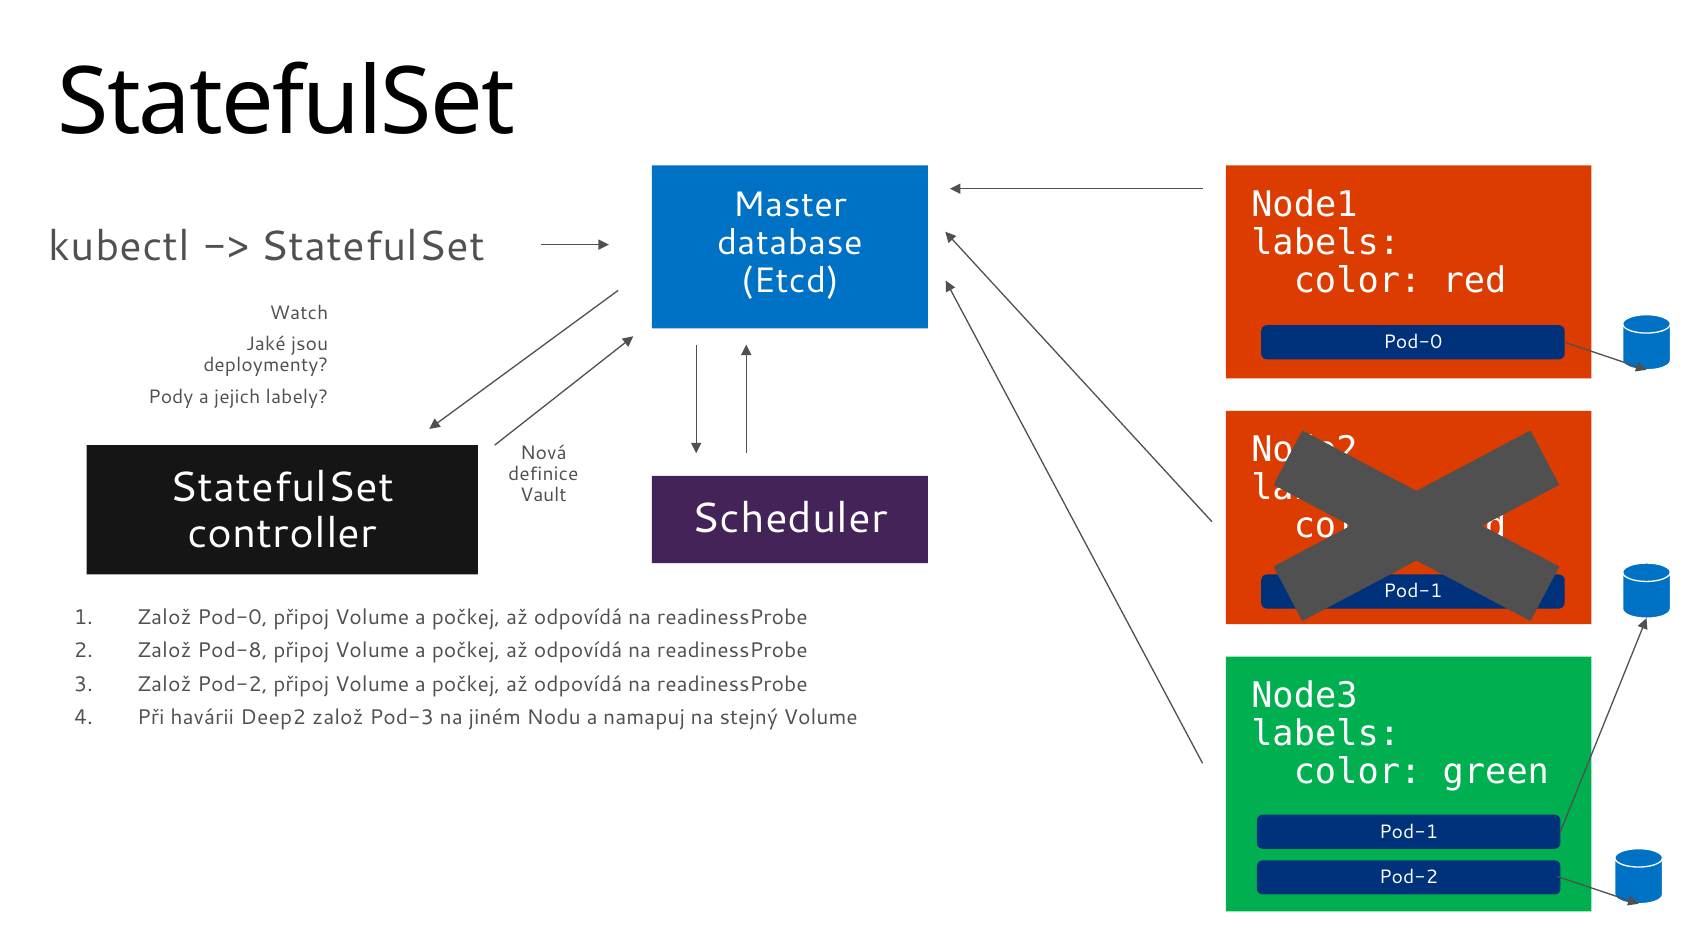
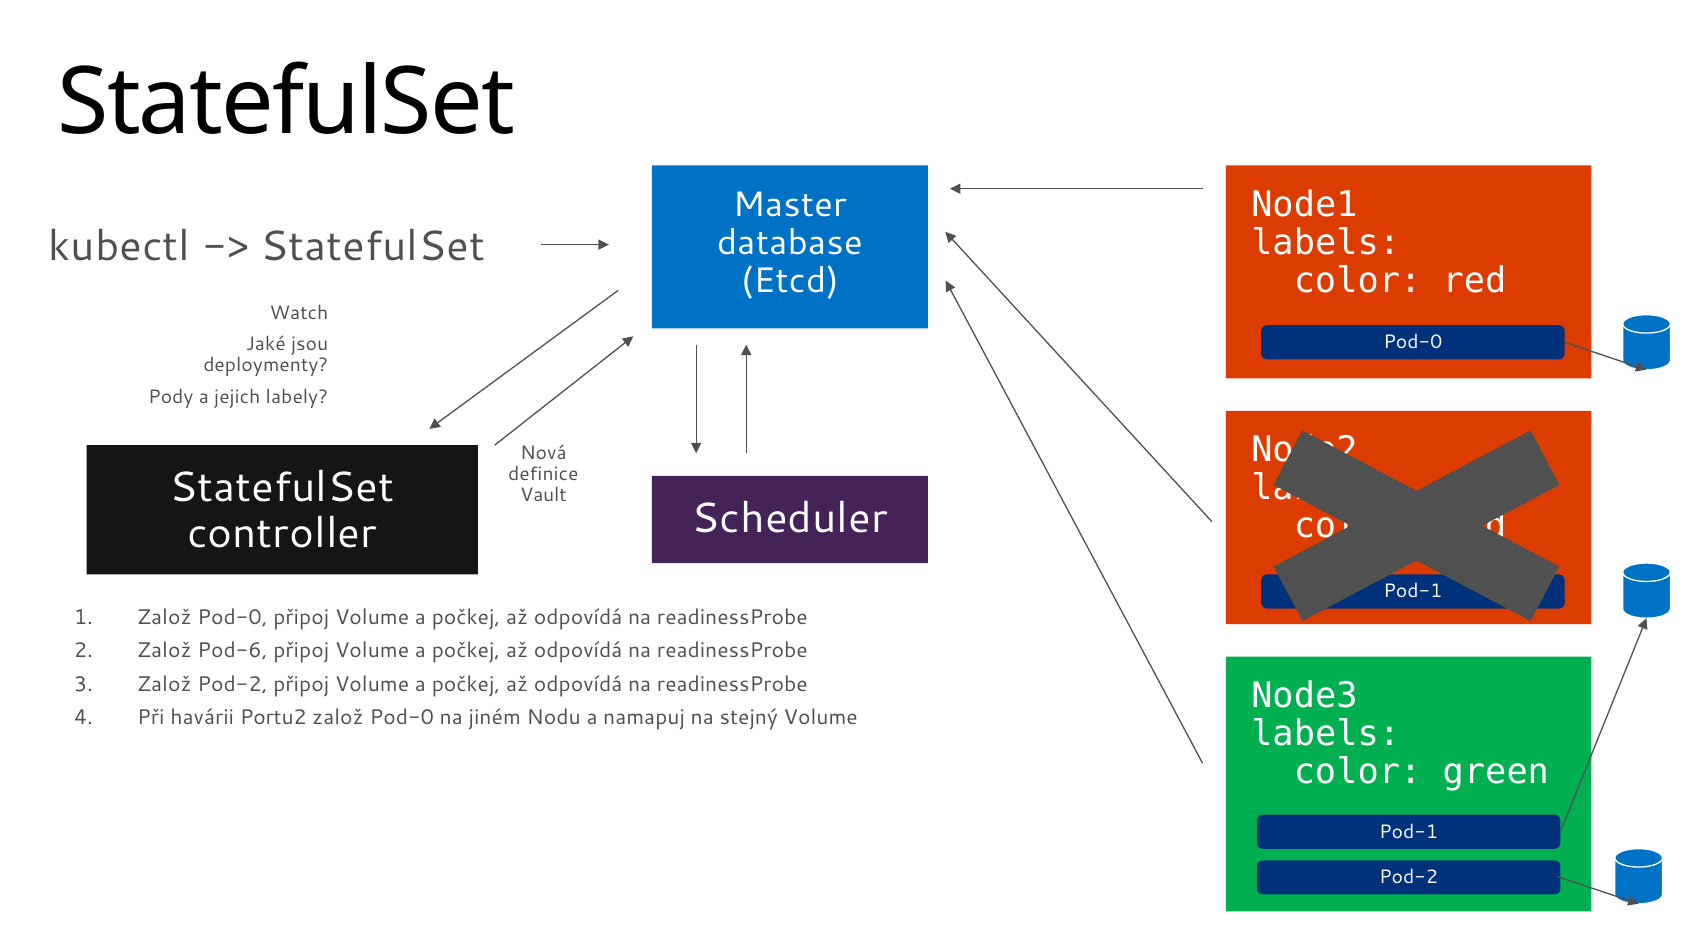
Pod-8: Pod-8 -> Pod-6
Deep2: Deep2 -> Portu2
Pod-3 at (402, 718): Pod-3 -> Pod-0
